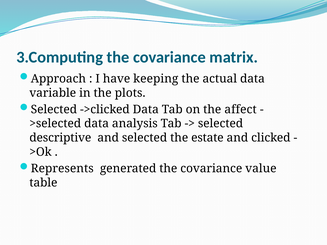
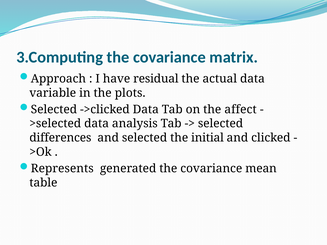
keeping: keeping -> residual
descriptive: descriptive -> differences
estate: estate -> initial
value: value -> mean
